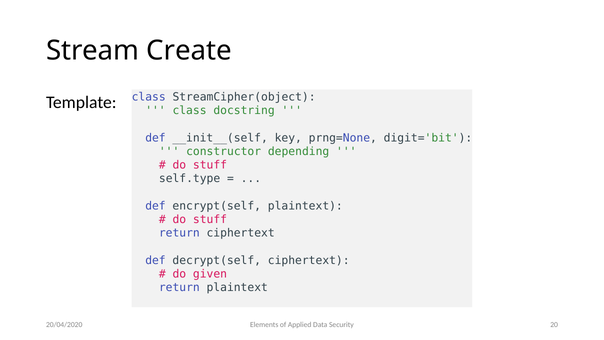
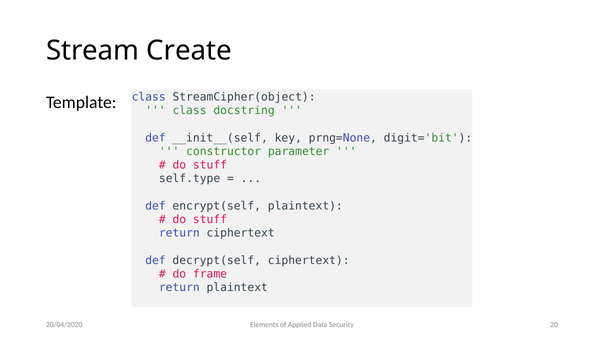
depending: depending -> parameter
given: given -> frame
